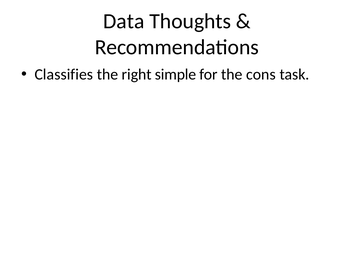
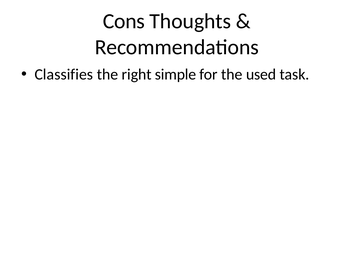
Data: Data -> Cons
cons: cons -> used
